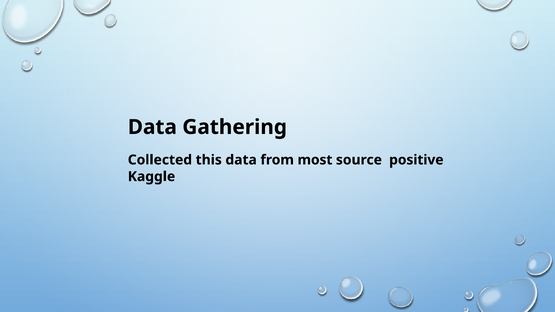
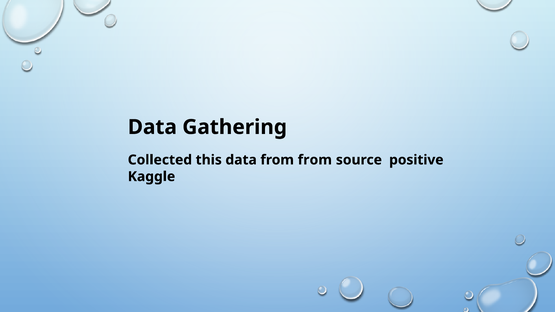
from most: most -> from
